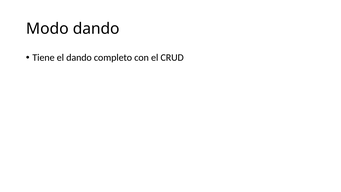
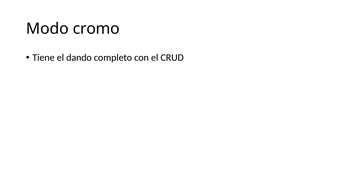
Modo dando: dando -> cromo
